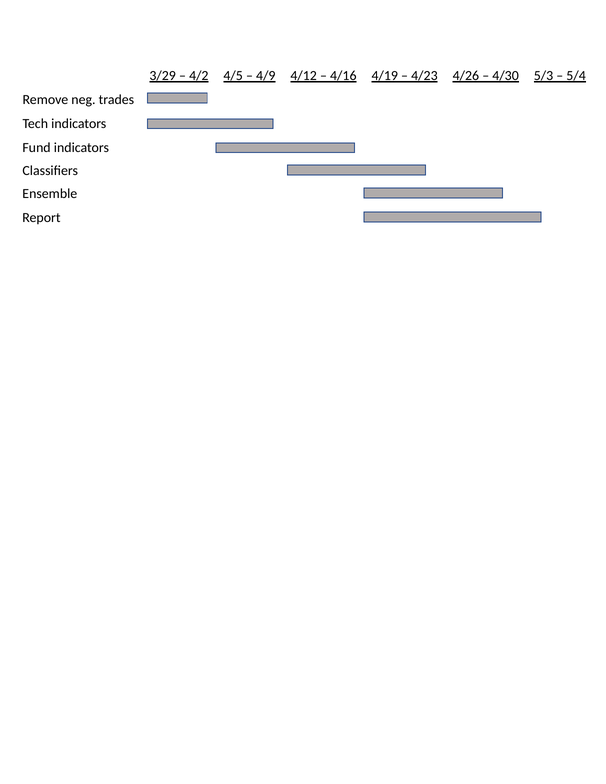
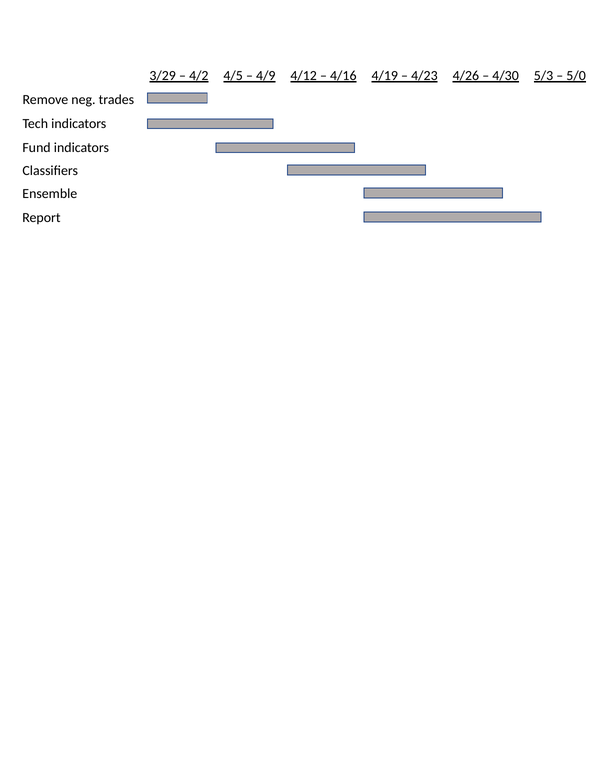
5/4: 5/4 -> 5/0
